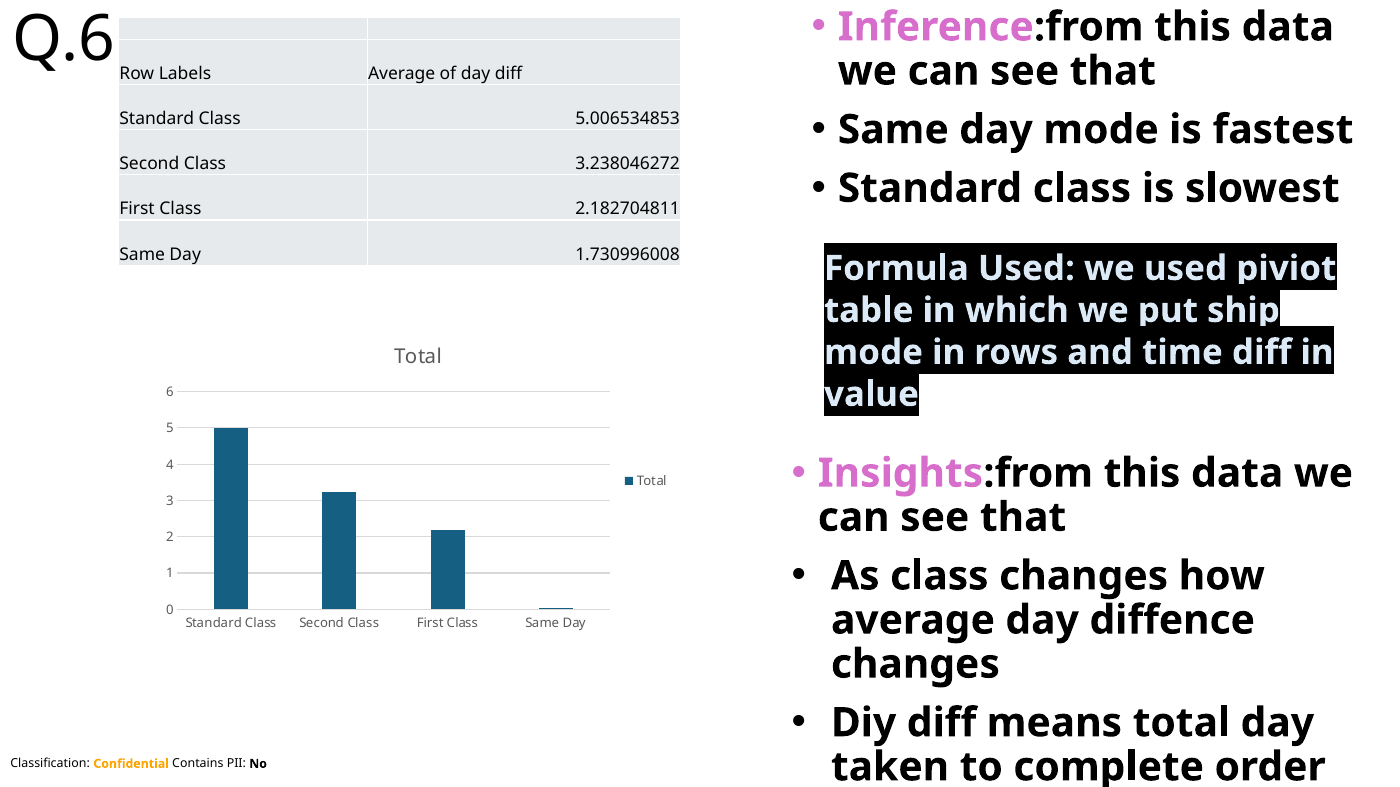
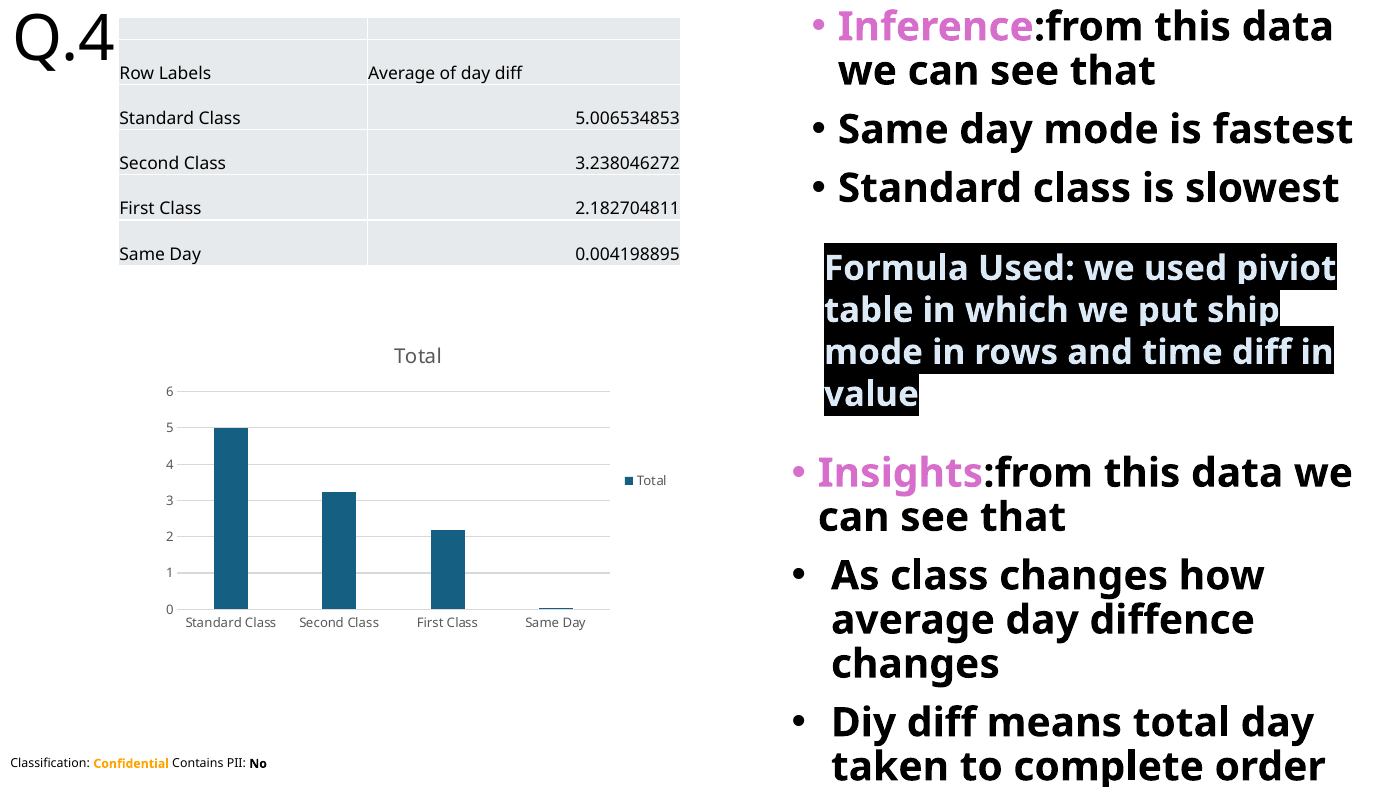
Q.6: Q.6 -> Q.4
1.730996008: 1.730996008 -> 0.004198895
